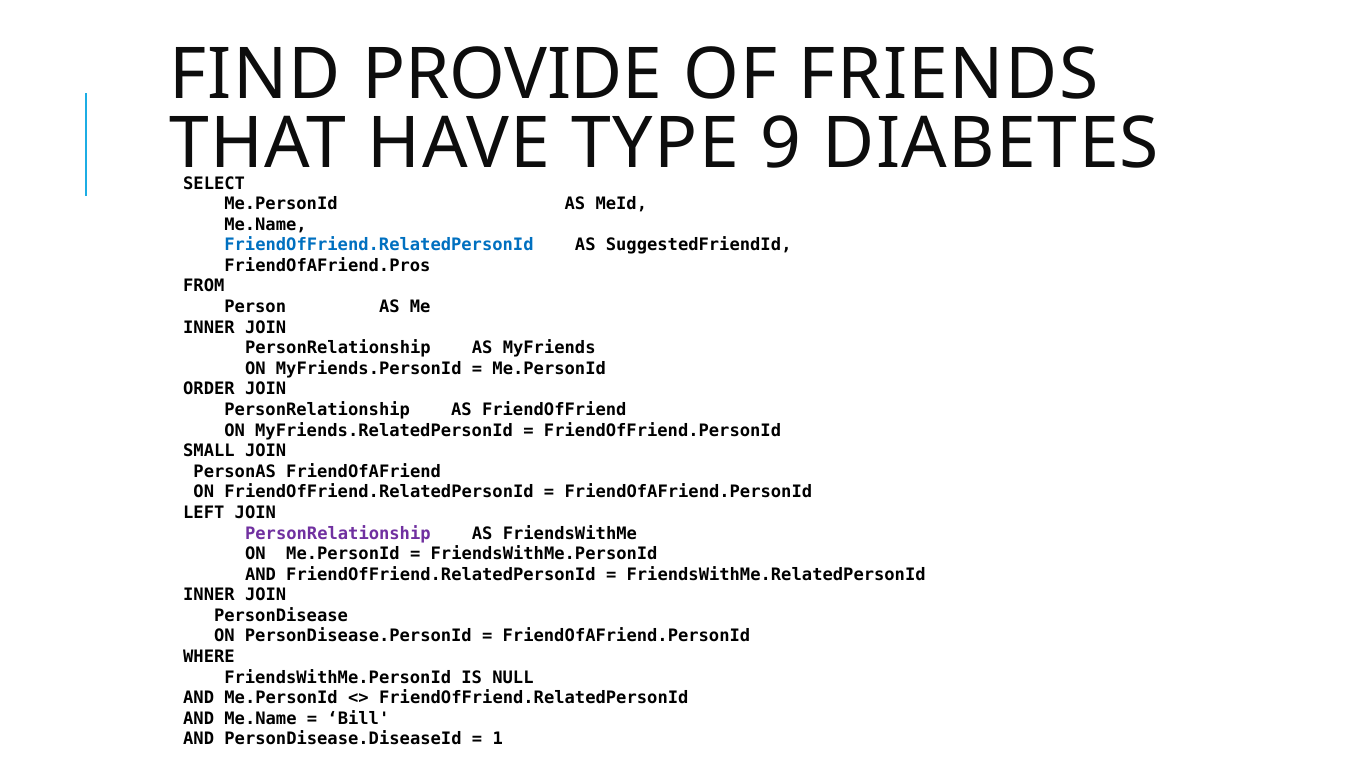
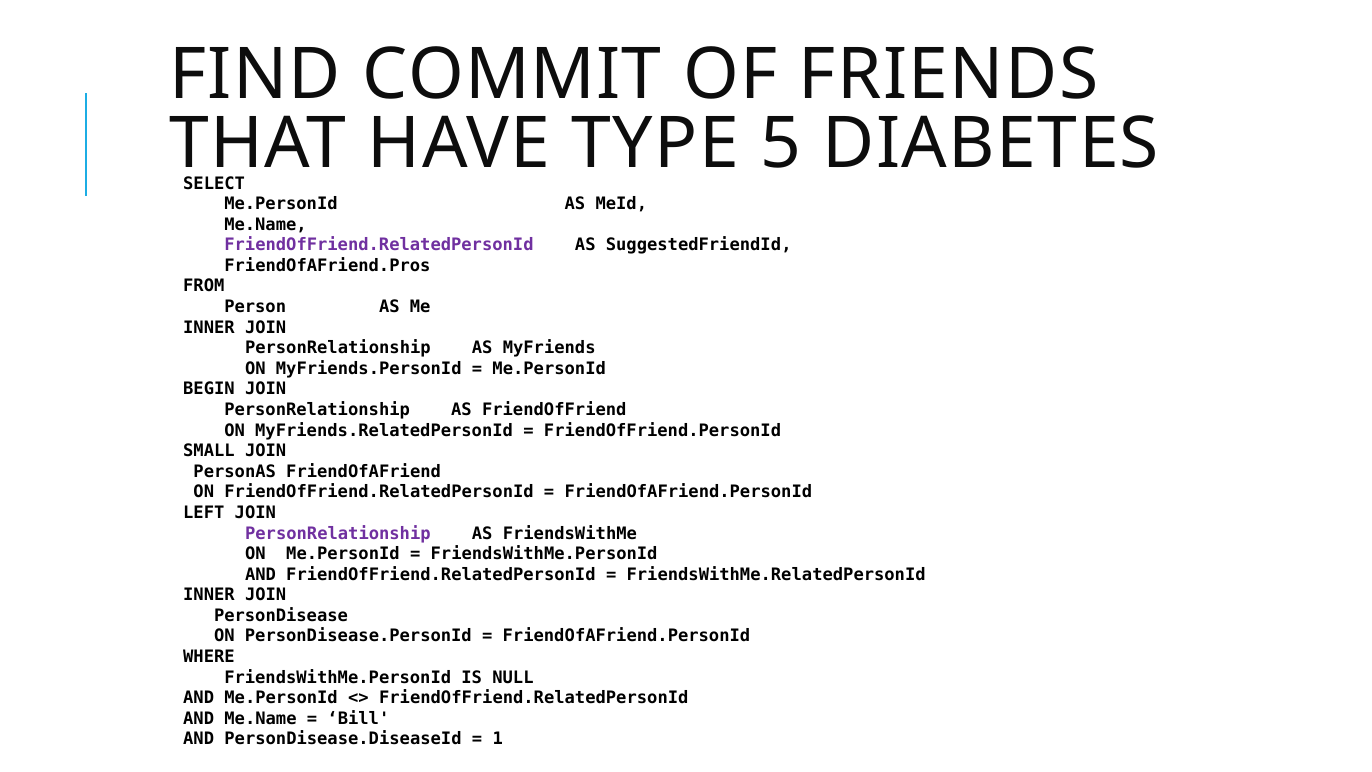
PROVIDE: PROVIDE -> COMMIT
9: 9 -> 5
FriendOfFriend.RelatedPersonId at (379, 245) colour: blue -> purple
ORDER: ORDER -> BEGIN
